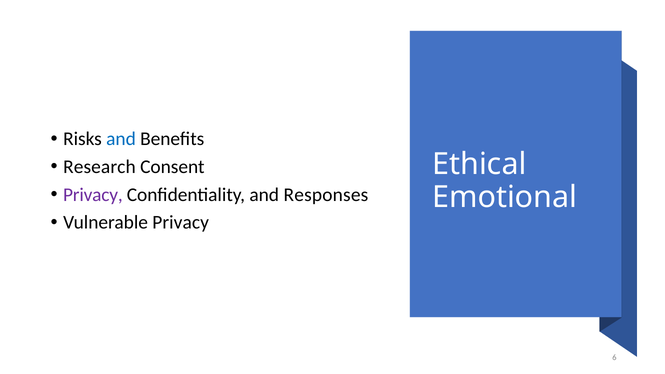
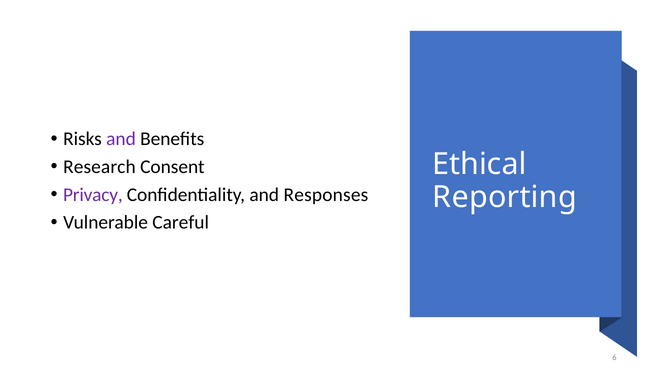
and at (121, 139) colour: blue -> purple
Emotional: Emotional -> Reporting
Vulnerable Privacy: Privacy -> Careful
